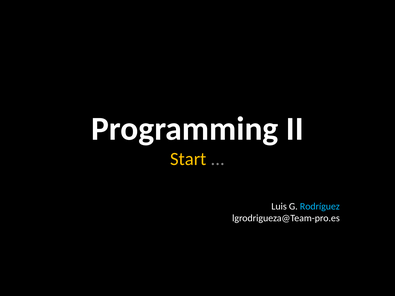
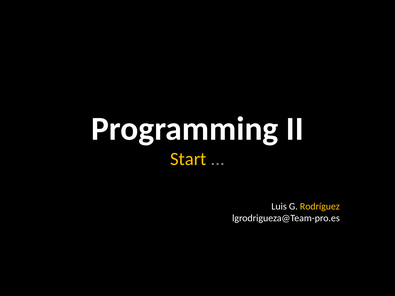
Rodríguez colour: light blue -> yellow
